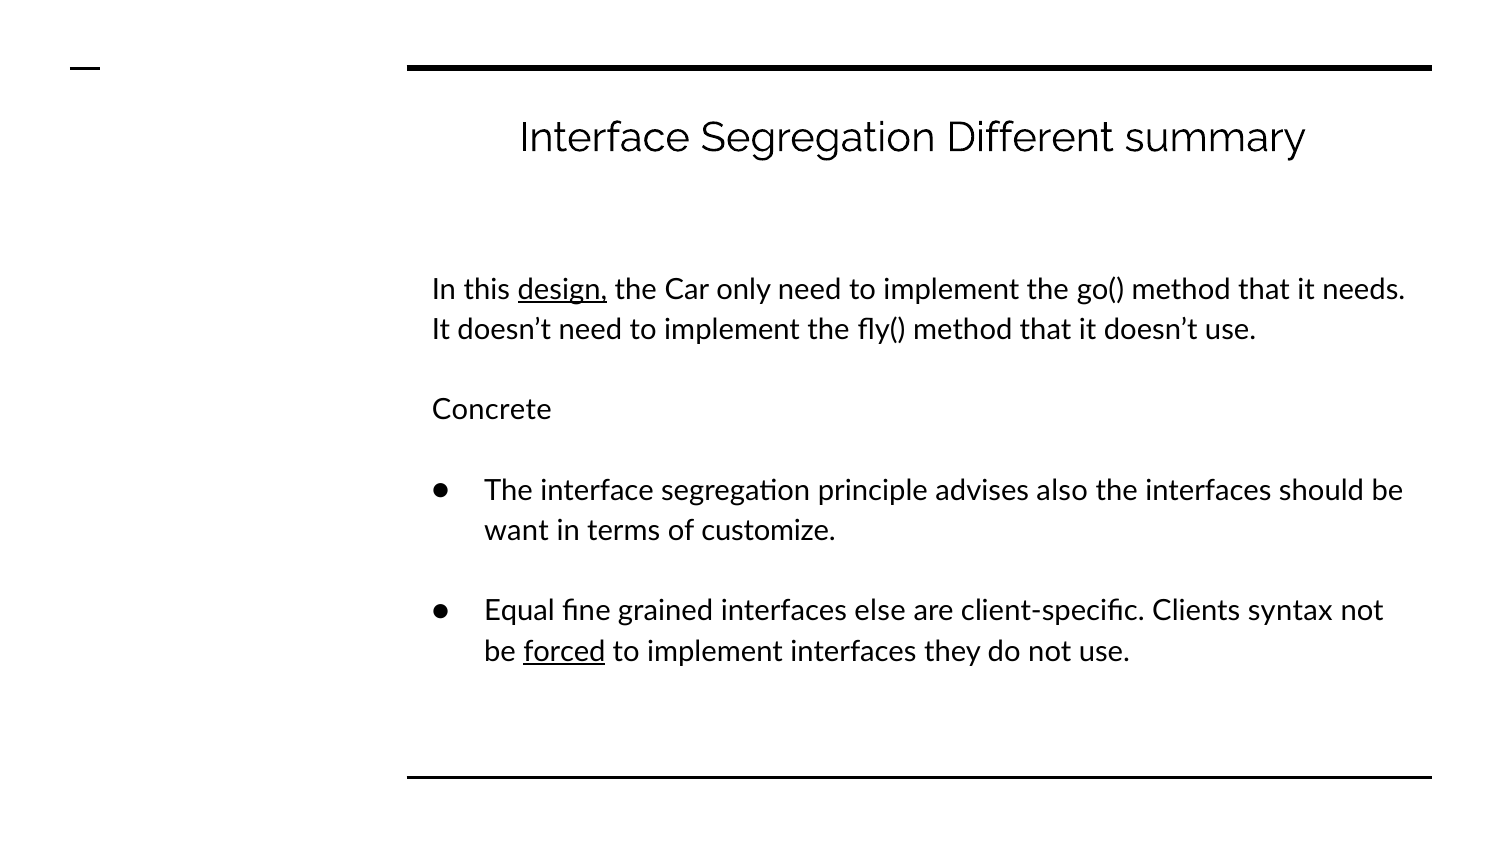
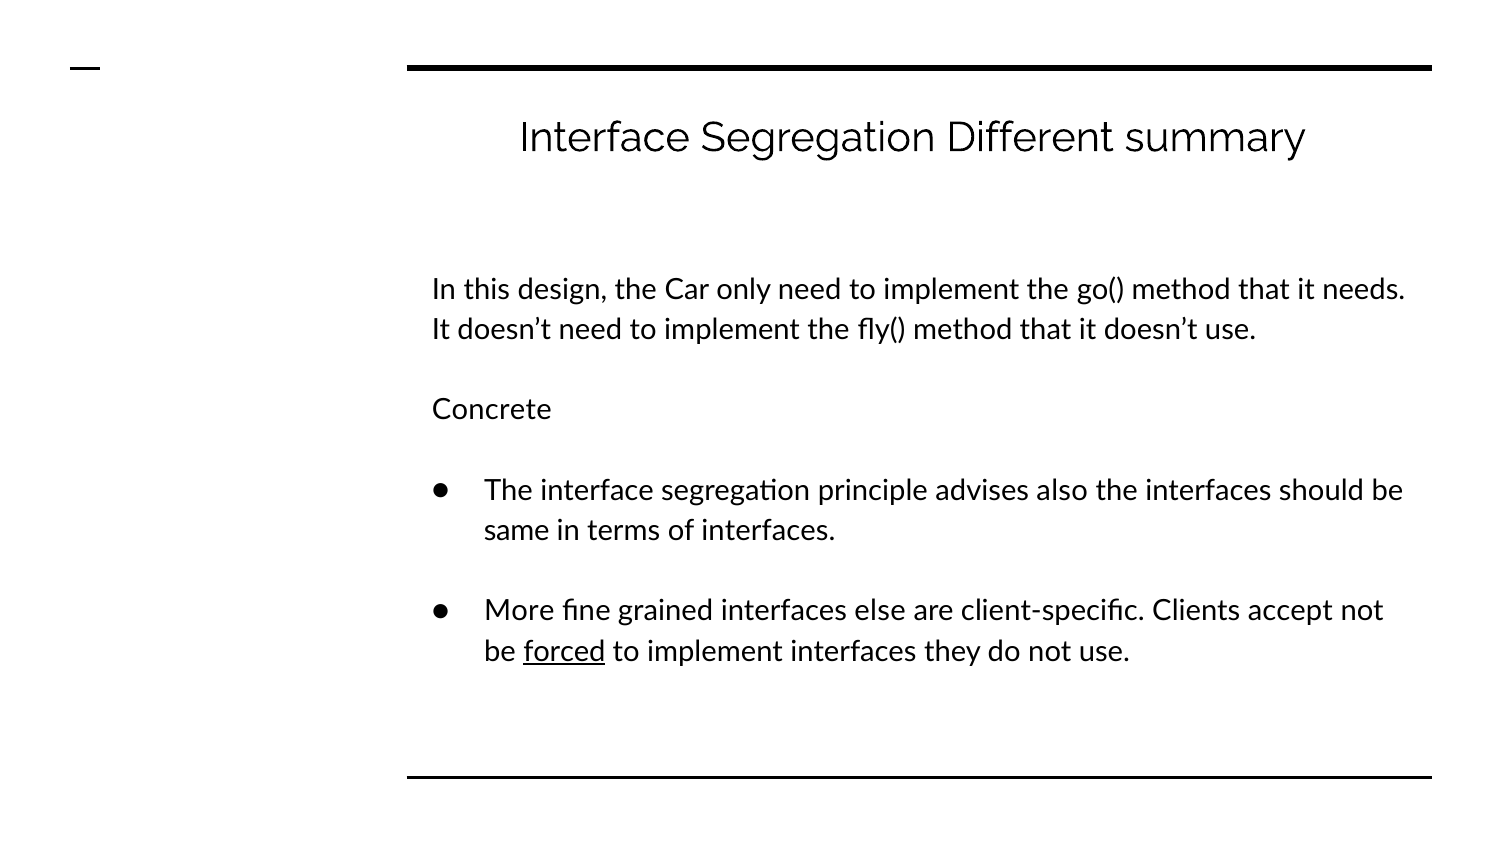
design underline: present -> none
want: want -> same
of customize: customize -> interfaces
Equal: Equal -> More
syntax: syntax -> accept
